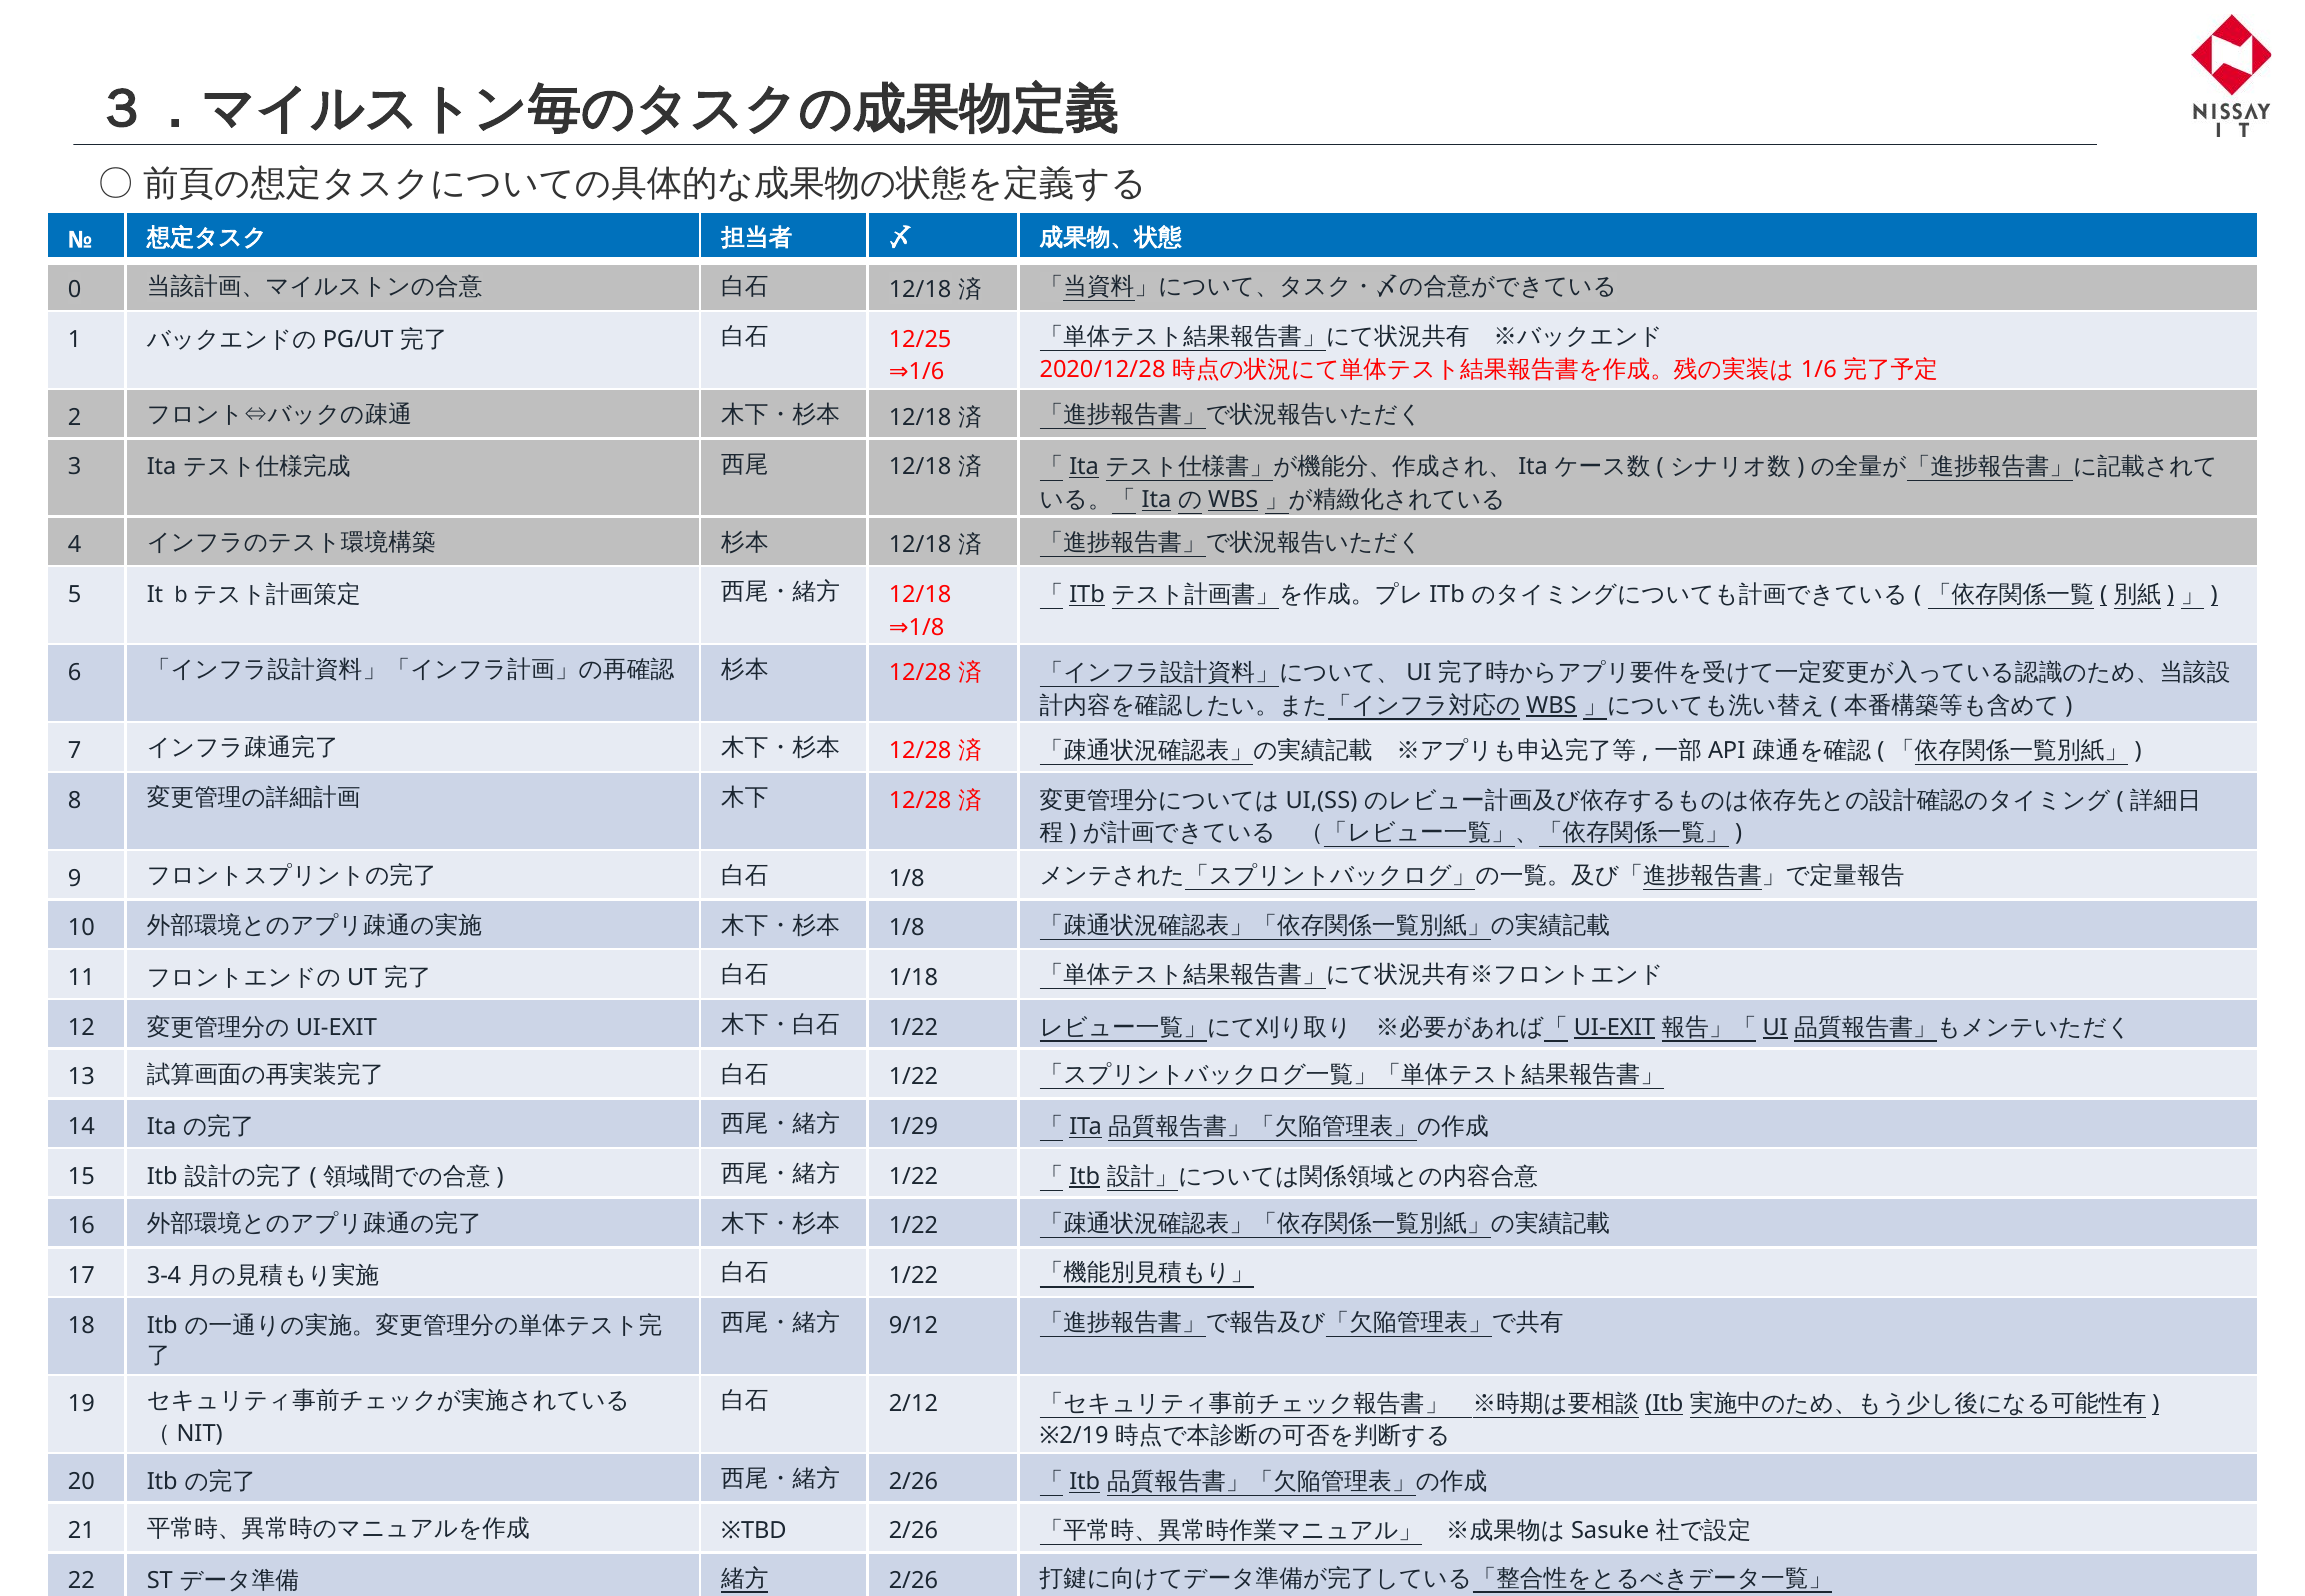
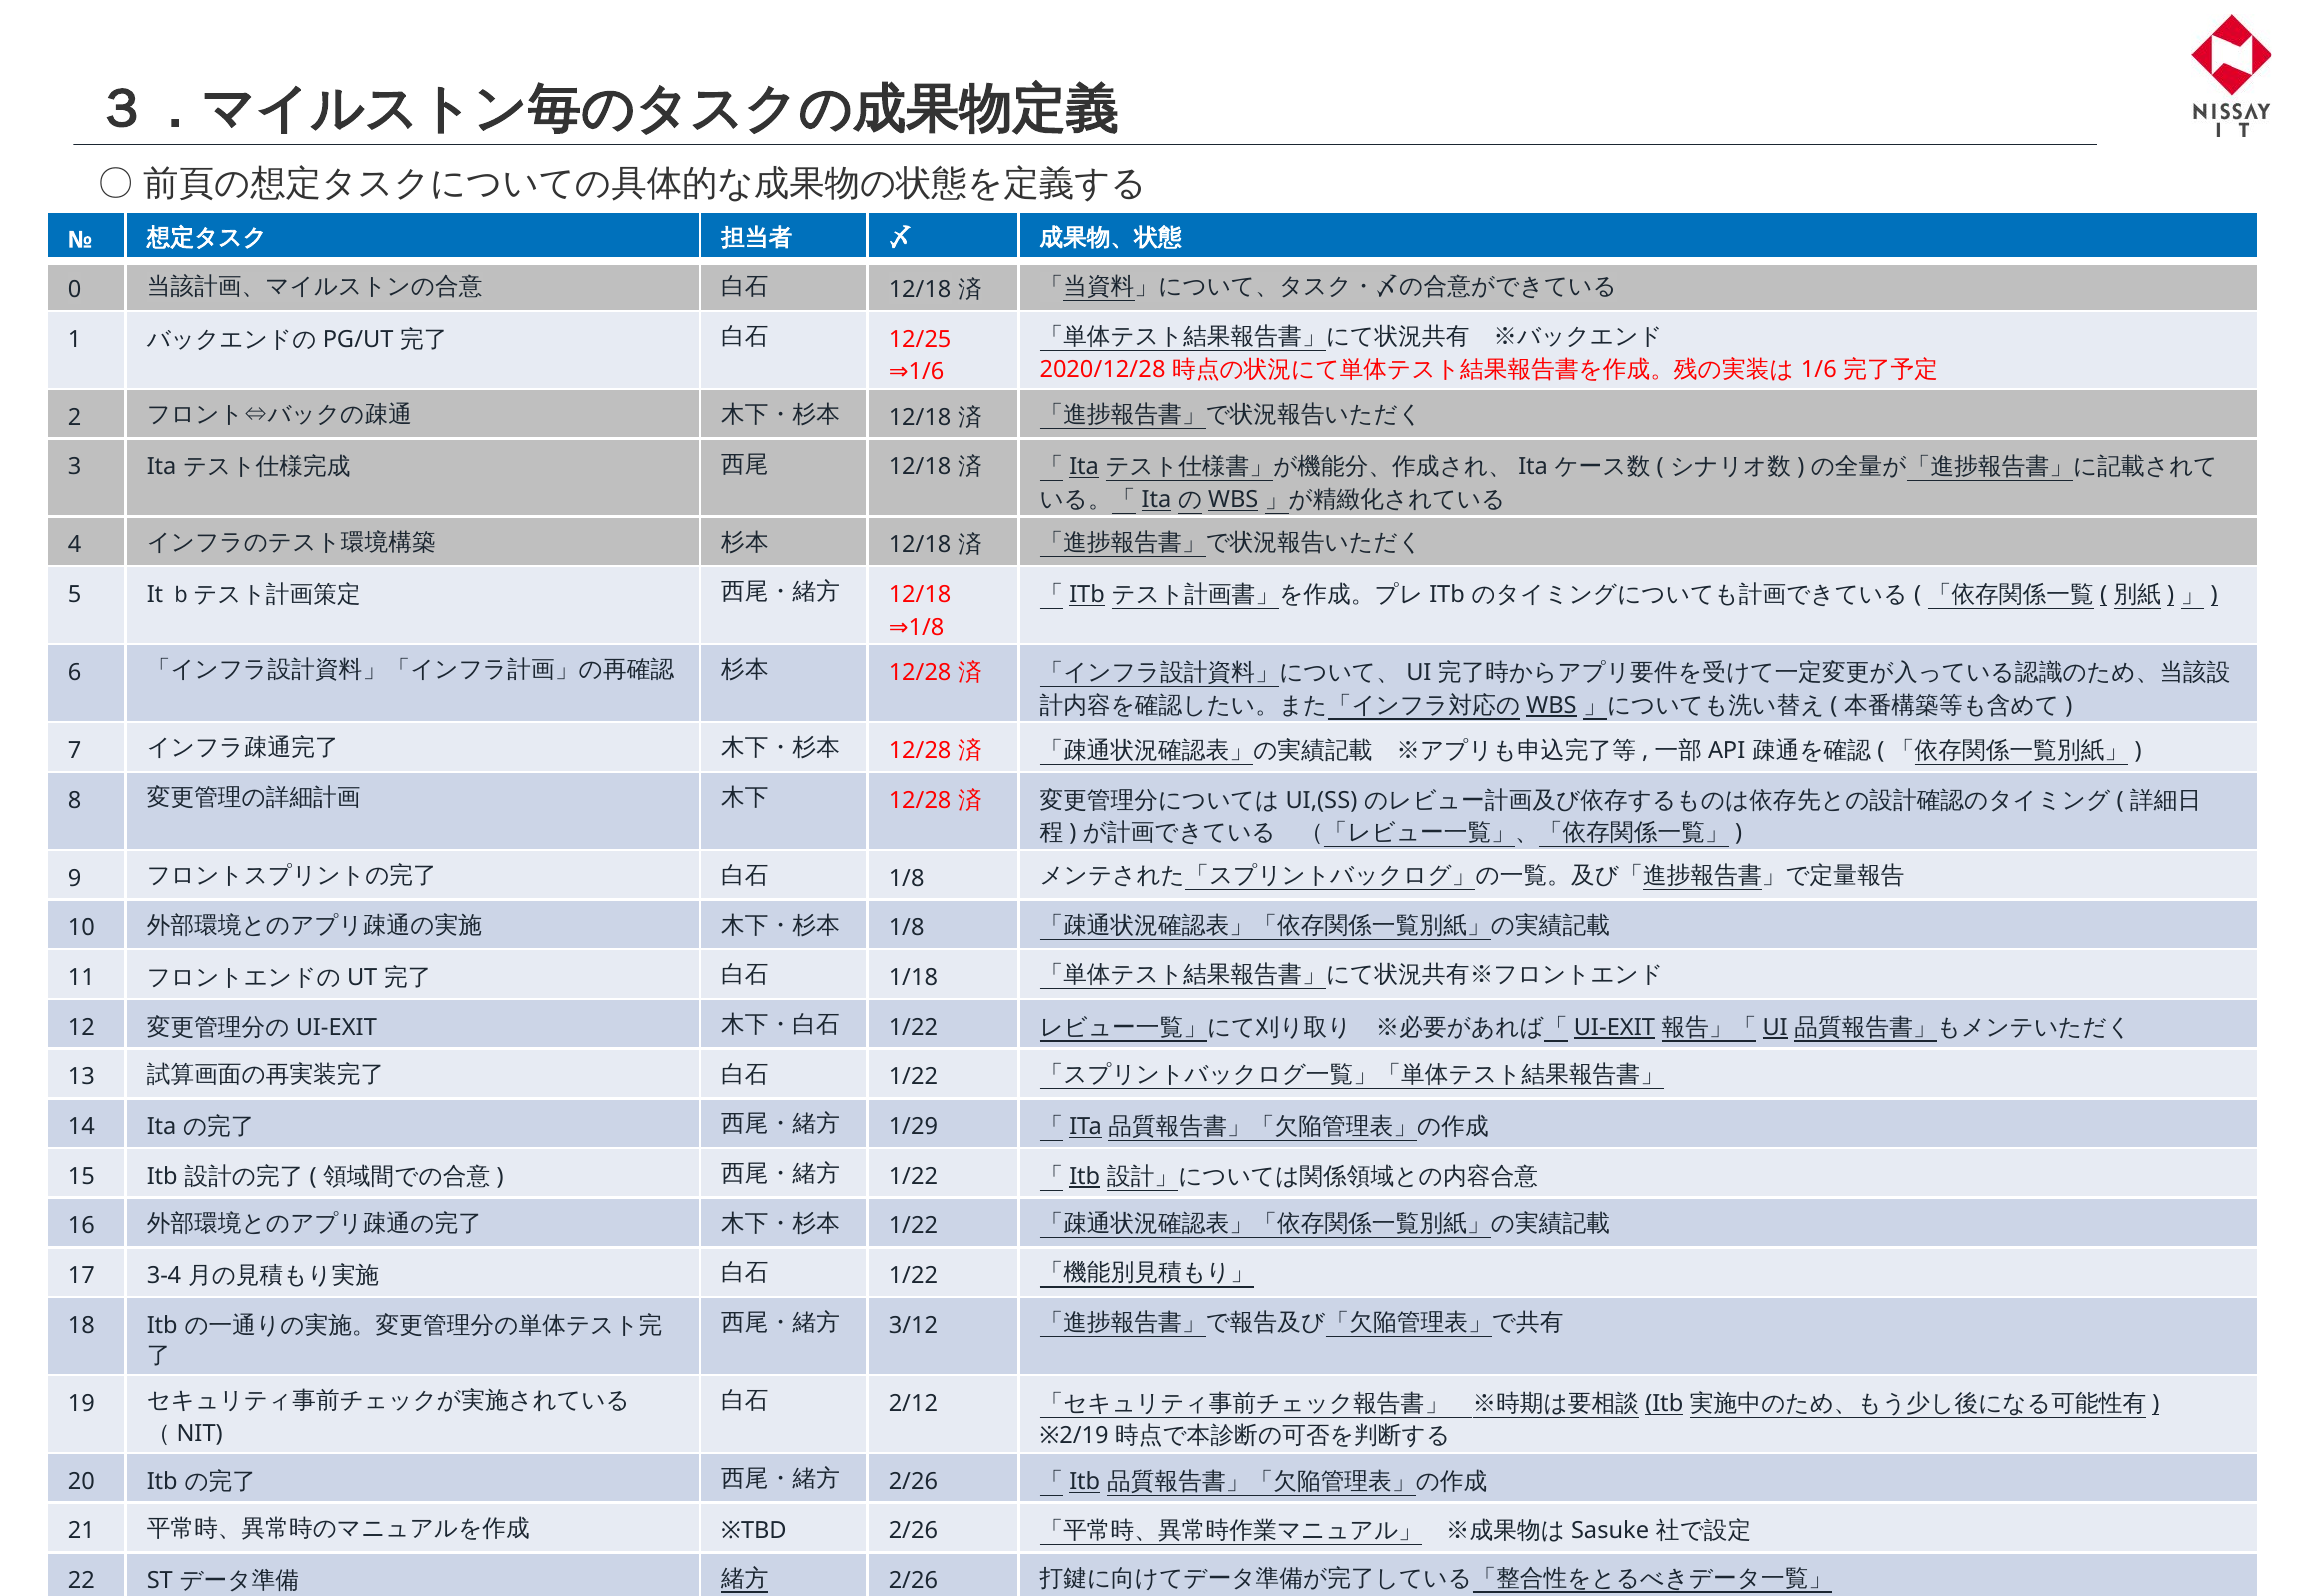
9/12: 9/12 -> 3/12
